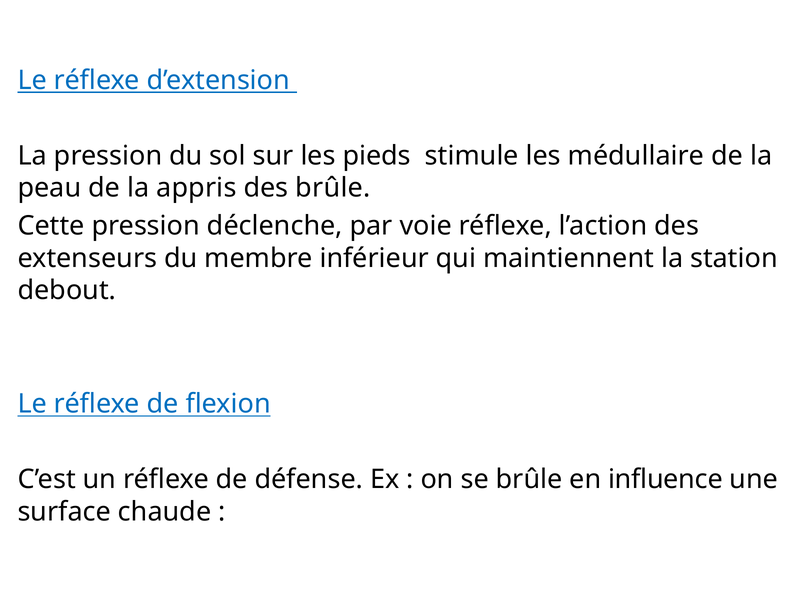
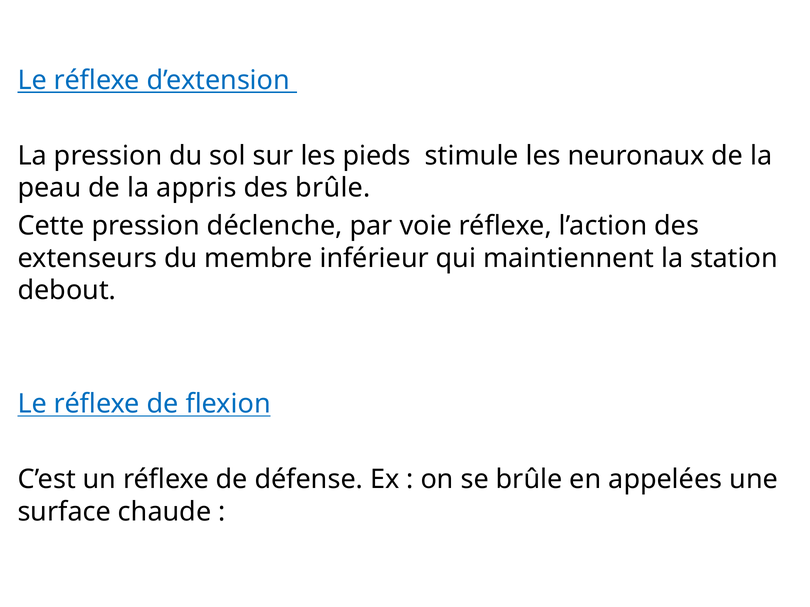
médullaire: médullaire -> neuronaux
influence: influence -> appelées
